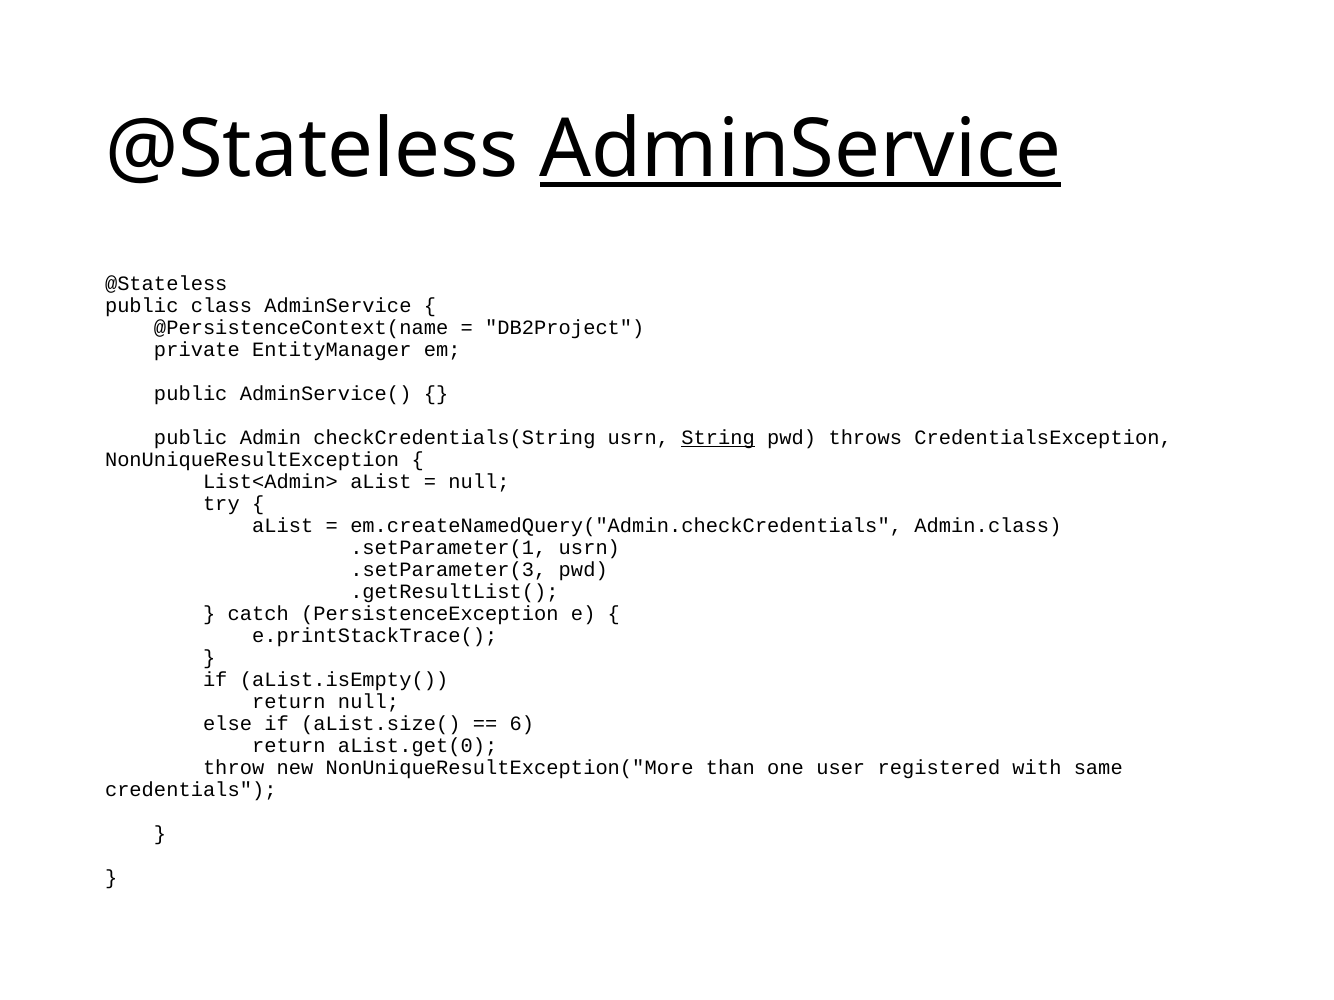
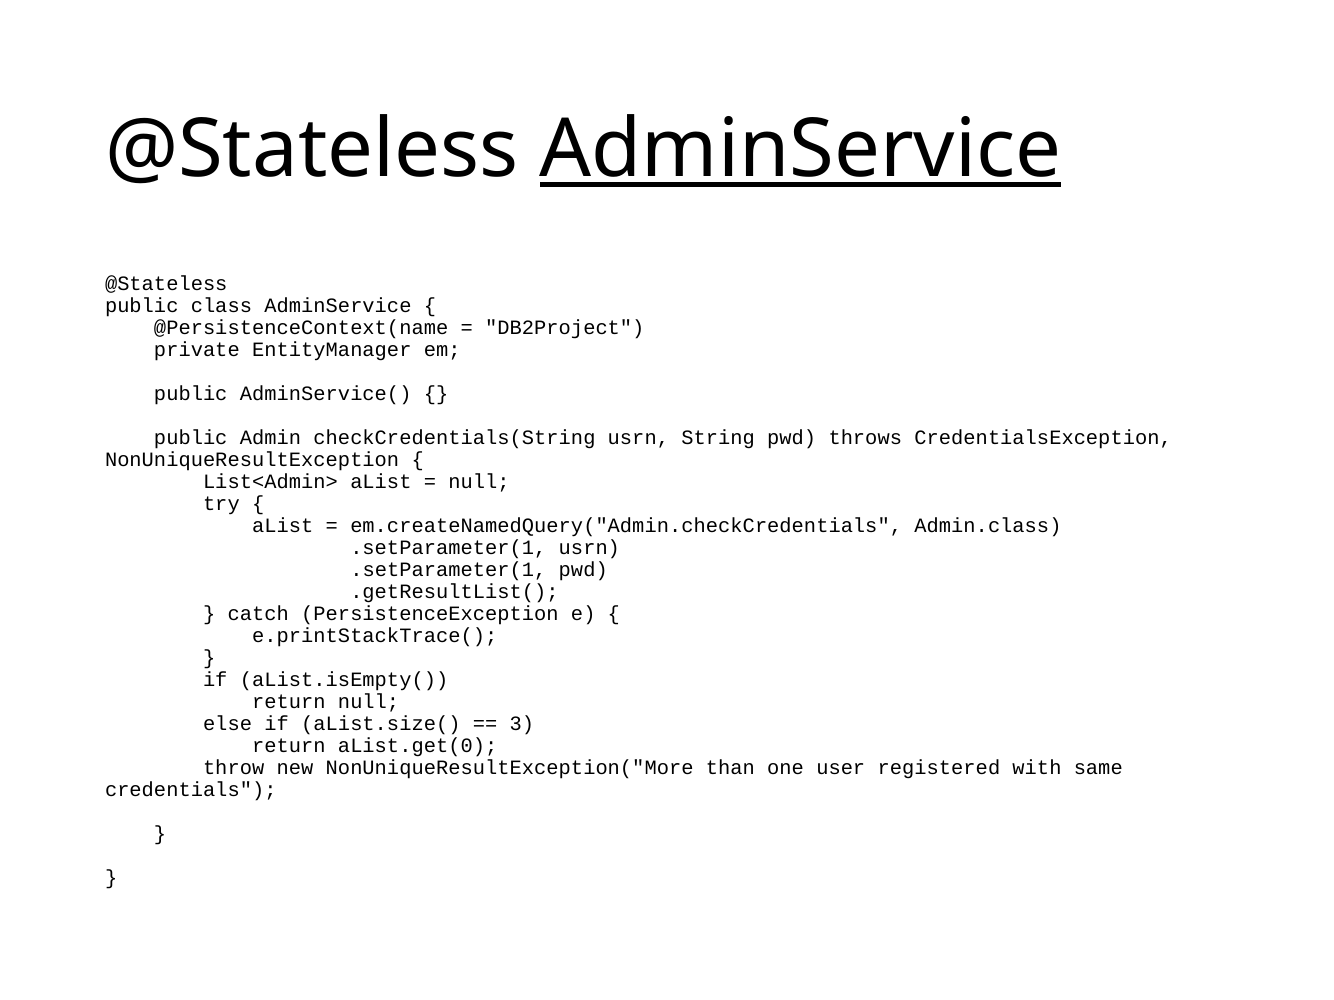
String underline: present -> none
.setParameter(3 at (448, 570): .setParameter(3 -> .setParameter(1
6: 6 -> 3
